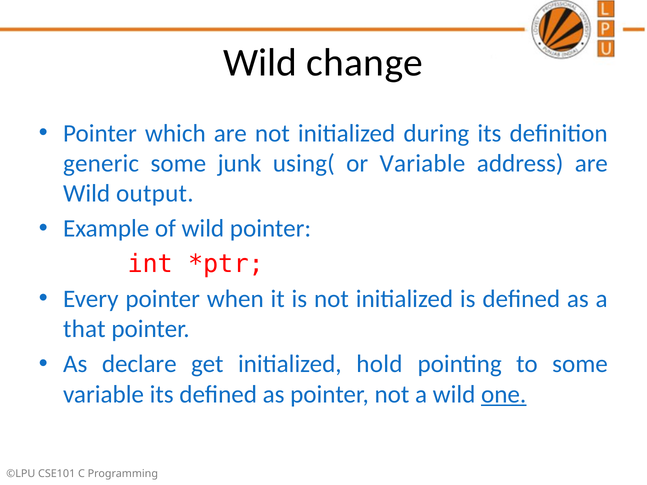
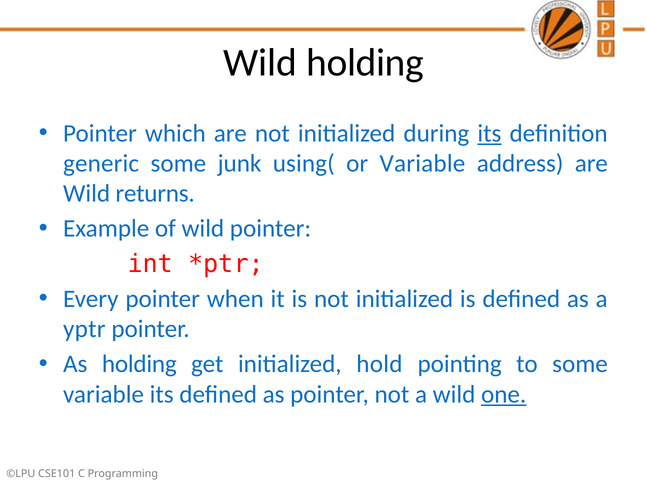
Wild change: change -> holding
its at (489, 133) underline: none -> present
output: output -> returns
that: that -> yptr
As declare: declare -> holding
